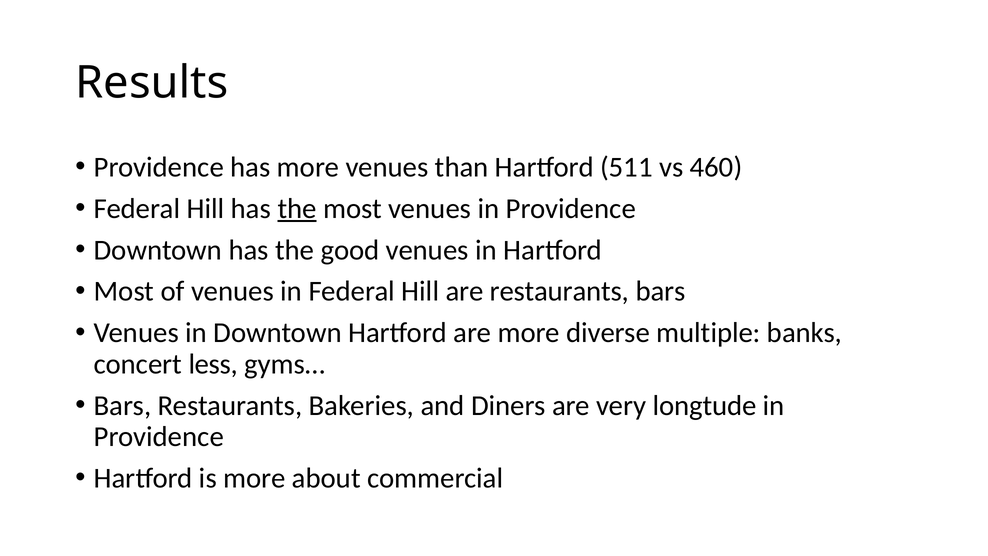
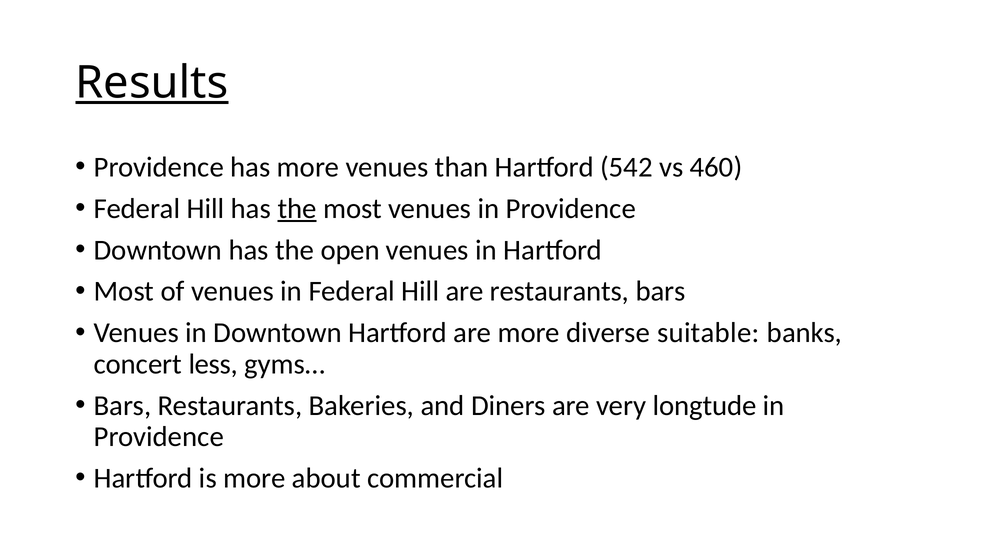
Results underline: none -> present
511: 511 -> 542
good: good -> open
multiple: multiple -> suitable
